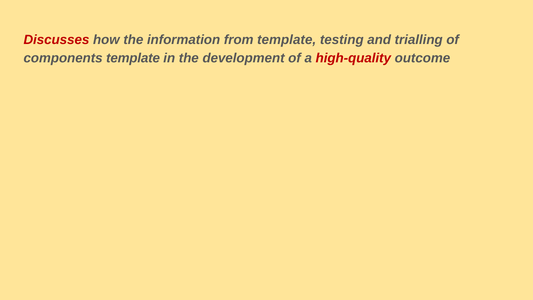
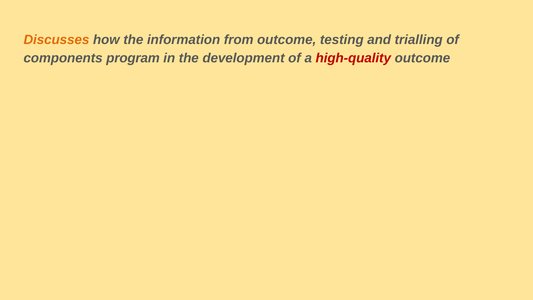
Discusses colour: red -> orange
from template: template -> outcome
components template: template -> program
